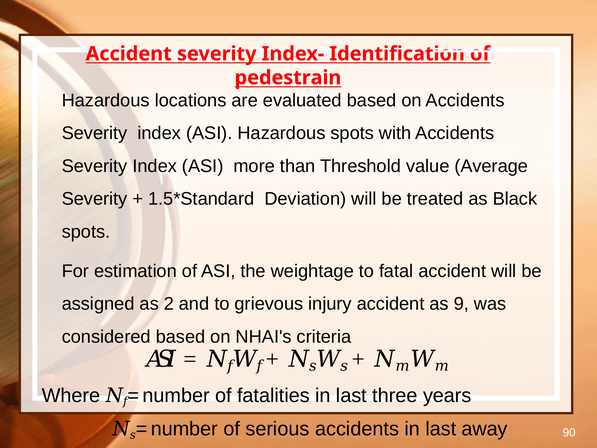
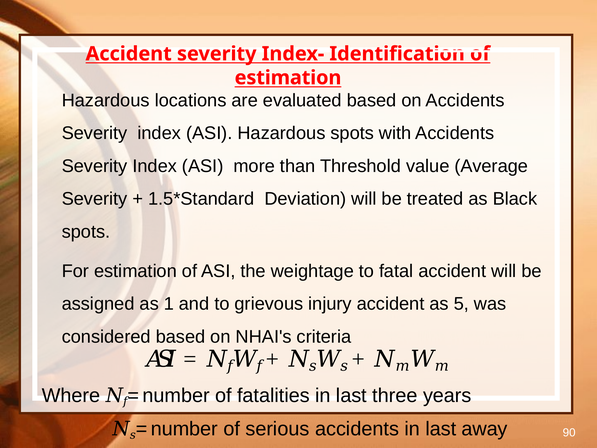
pedestrain at (288, 78): pedestrain -> estimation
2: 2 -> 1
9: 9 -> 5
